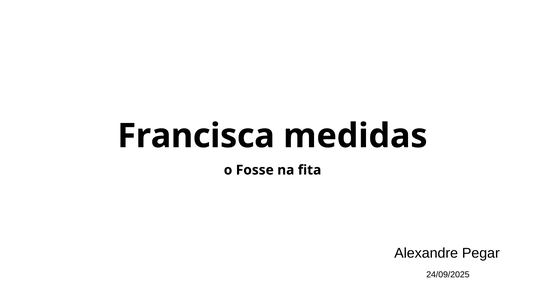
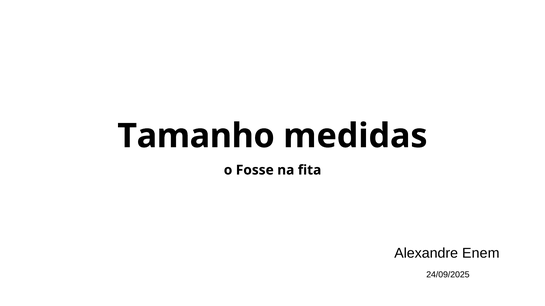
Francisca: Francisca -> Tamanho
Pegar: Pegar -> Enem
